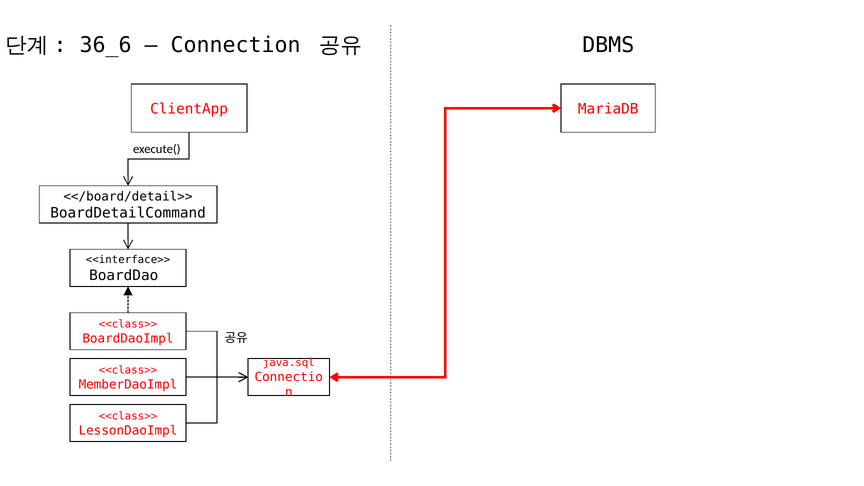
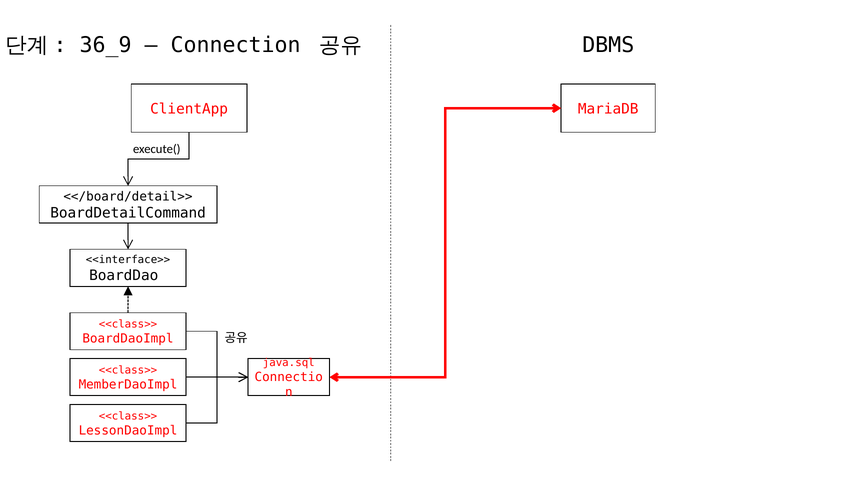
36_6: 36_6 -> 36_9
